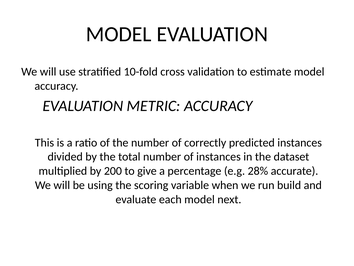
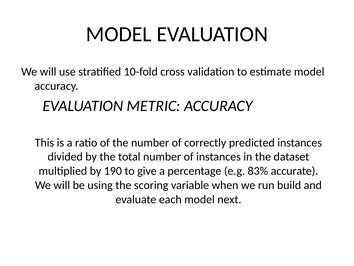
200: 200 -> 190
28%: 28% -> 83%
